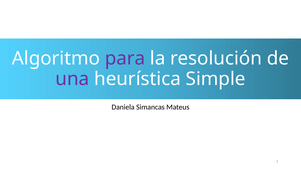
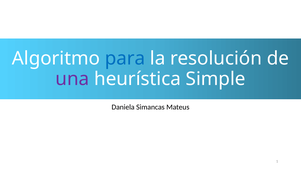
para colour: purple -> blue
